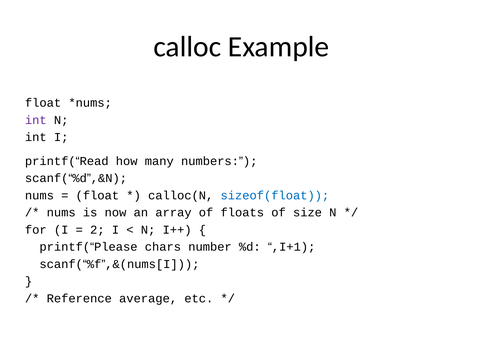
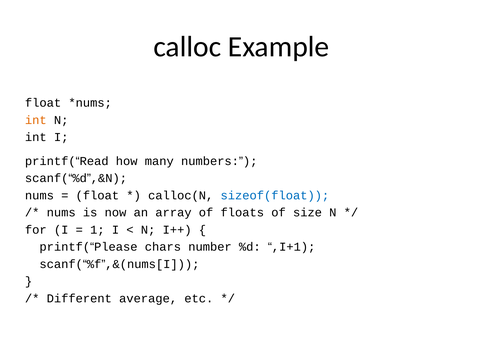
int at (36, 120) colour: purple -> orange
2: 2 -> 1
Reference: Reference -> Different
